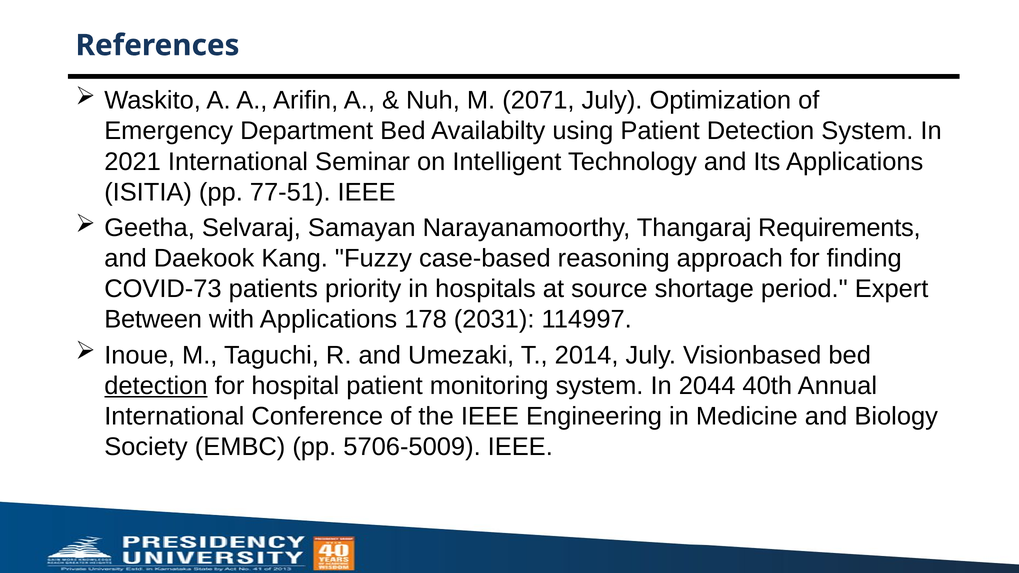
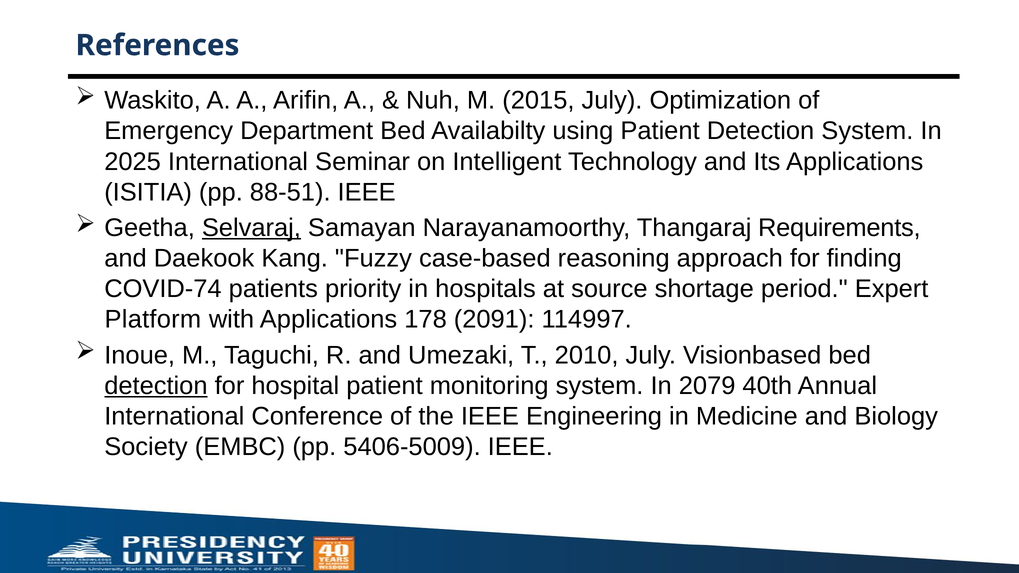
2071: 2071 -> 2015
2021: 2021 -> 2025
77-51: 77-51 -> 88-51
Selvaraj underline: none -> present
COVID-73: COVID-73 -> COVID-74
Between: Between -> Platform
2031: 2031 -> 2091
2014: 2014 -> 2010
2044: 2044 -> 2079
5706-5009: 5706-5009 -> 5406-5009
